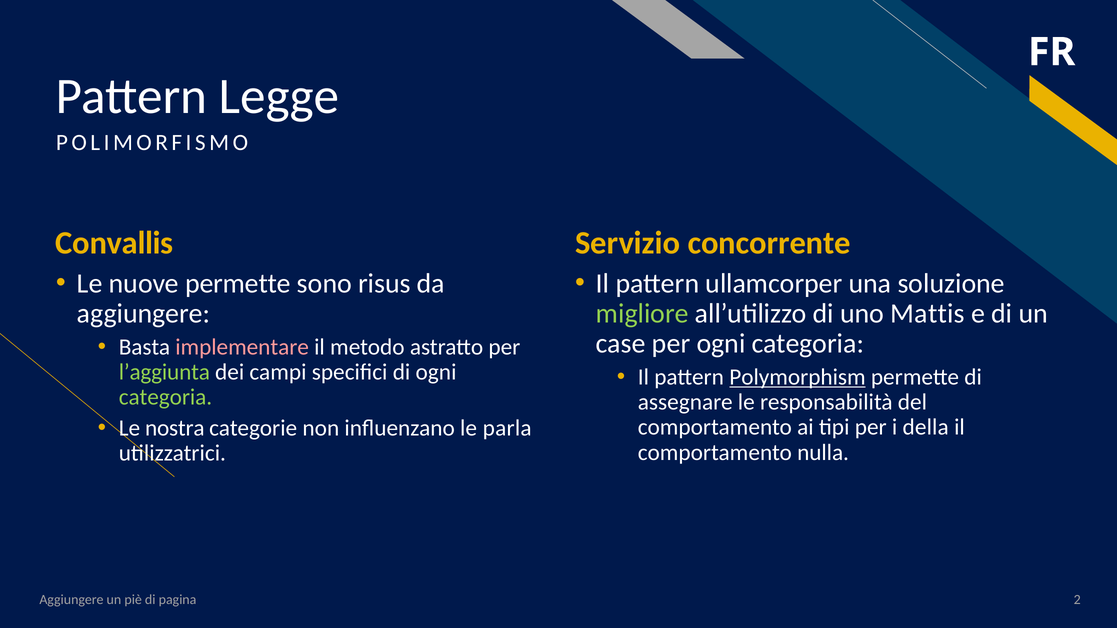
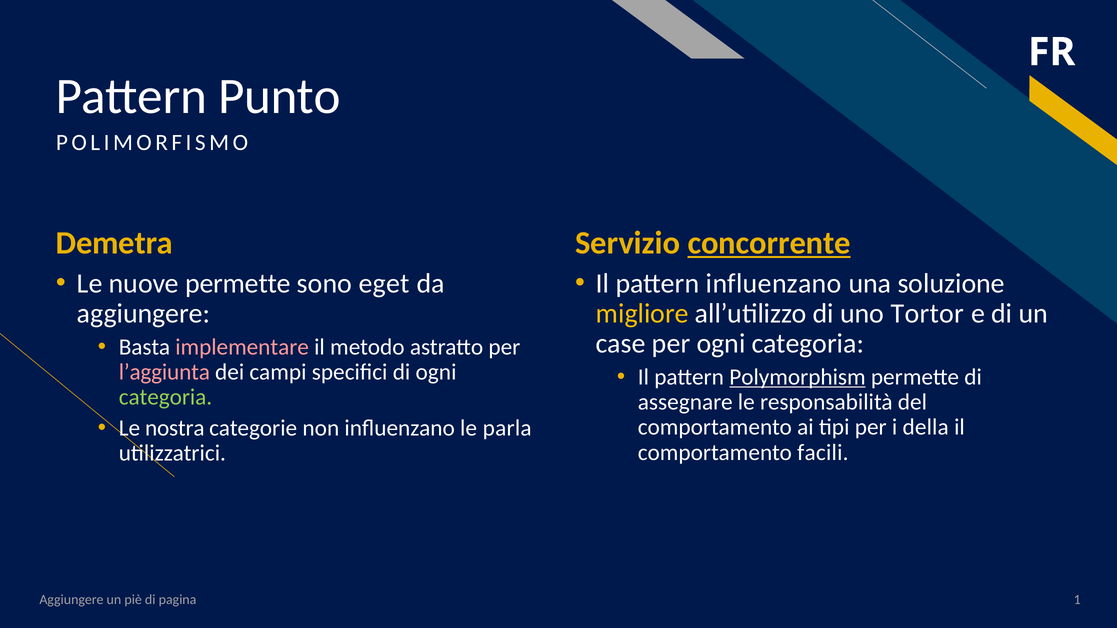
Legge: Legge -> Punto
Convallis: Convallis -> Demetra
concorrente underline: none -> present
risus: risus -> eget
pattern ullamcorper: ullamcorper -> influenzano
migliore colour: light green -> yellow
Mattis: Mattis -> Tortor
l’aggiunta colour: light green -> pink
nulla: nulla -> facili
2: 2 -> 1
